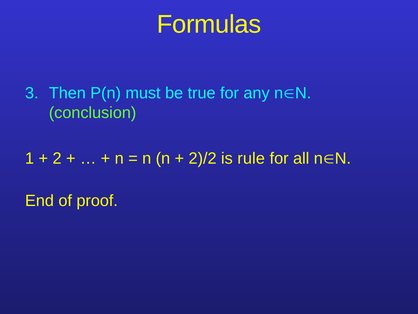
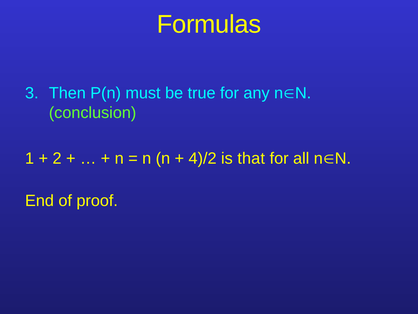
2)/2: 2)/2 -> 4)/2
rule: rule -> that
